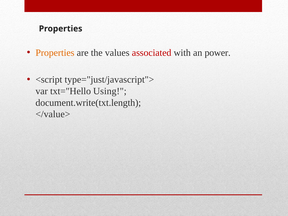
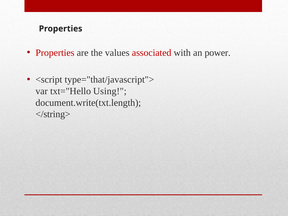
Properties at (55, 53) colour: orange -> red
type="just/javascript">: type="just/javascript"> -> type="that/javascript">
</value>: </value> -> </string>
